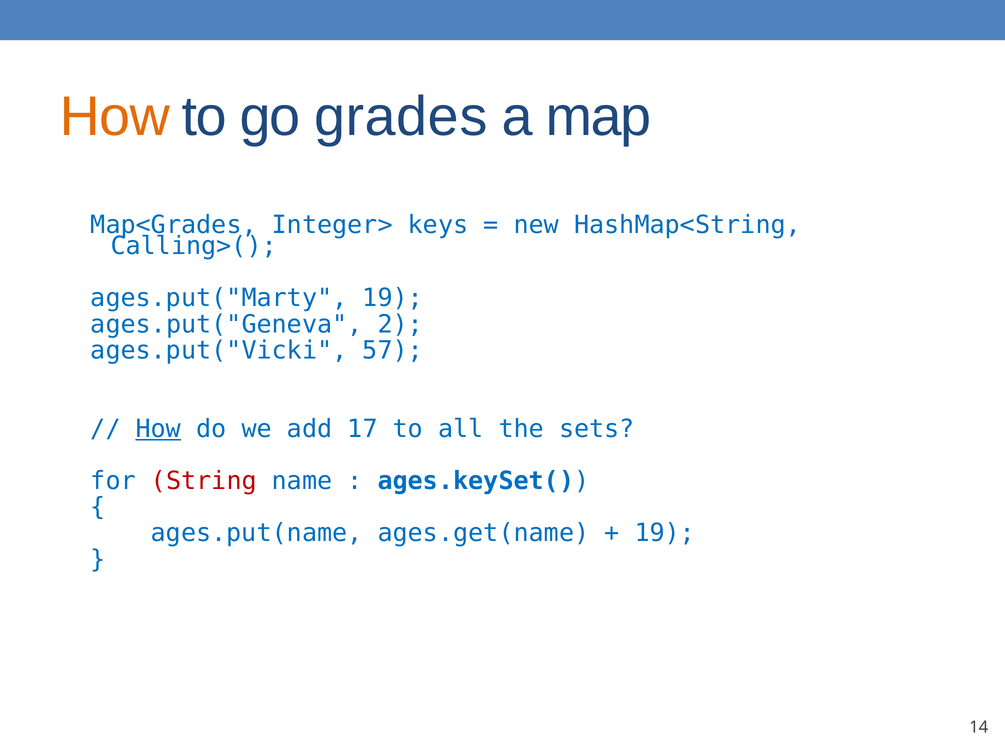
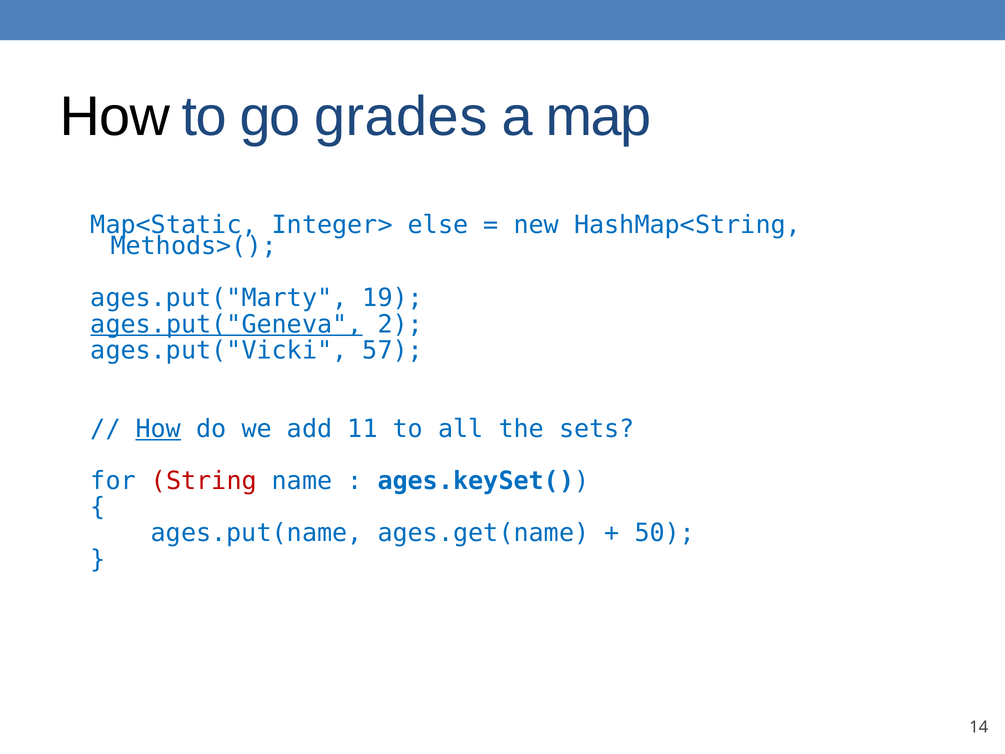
How at (115, 117) colour: orange -> black
Map<Grades: Map<Grades -> Map<Static
keys: keys -> else
Calling>(: Calling>( -> Methods>(
ages.put("Geneva underline: none -> present
17: 17 -> 11
19 at (665, 533): 19 -> 50
